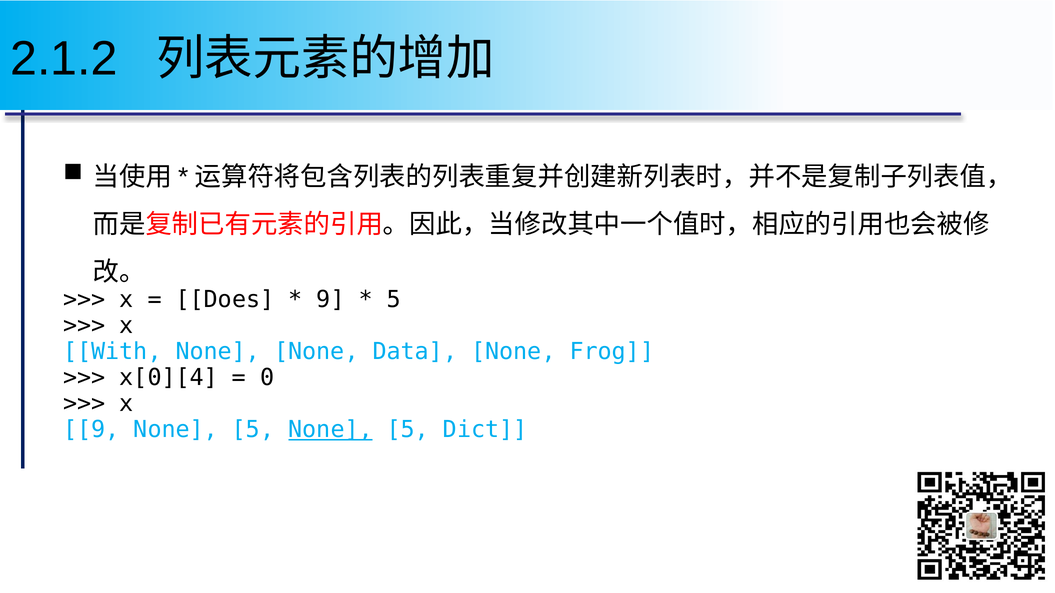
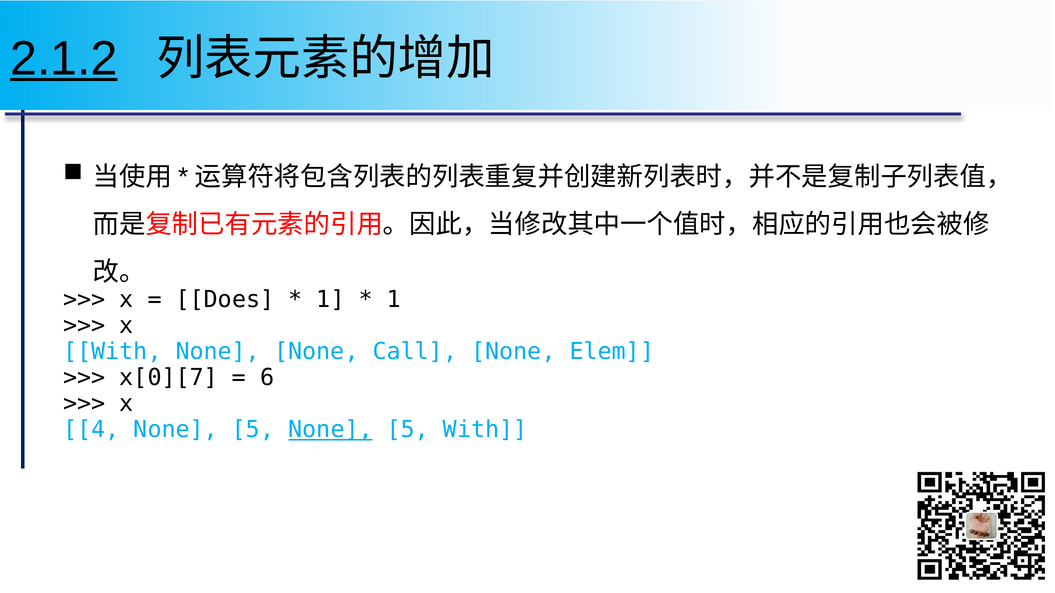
2.1.2 underline: none -> present
9 at (331, 300): 9 -> 1
5 at (394, 300): 5 -> 1
Data: Data -> Call
Frog: Frog -> Elem
x[0][4: x[0][4 -> x[0][7
0: 0 -> 6
9 at (91, 430): 9 -> 4
5 Dict: Dict -> With
